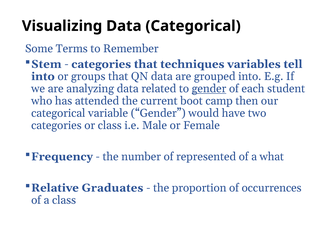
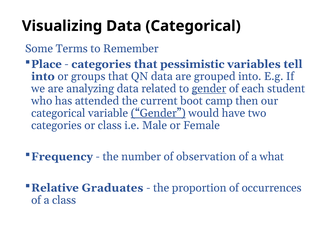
Stem: Stem -> Place
techniques: techniques -> pessimistic
Gender at (158, 113) underline: none -> present
represented: represented -> observation
